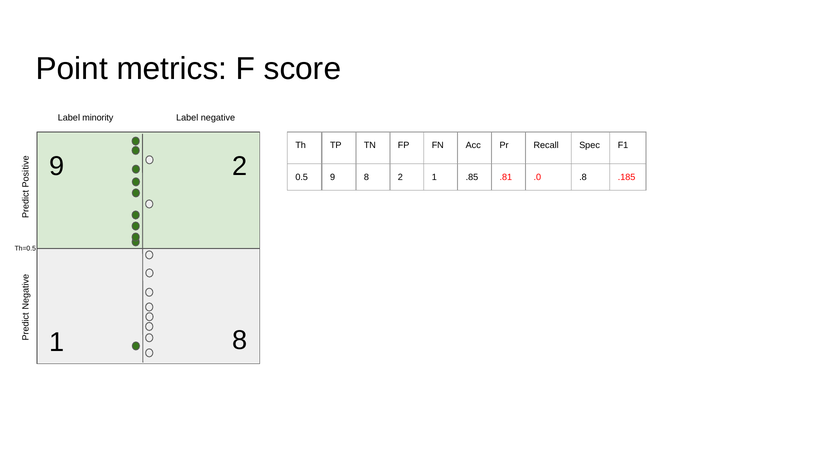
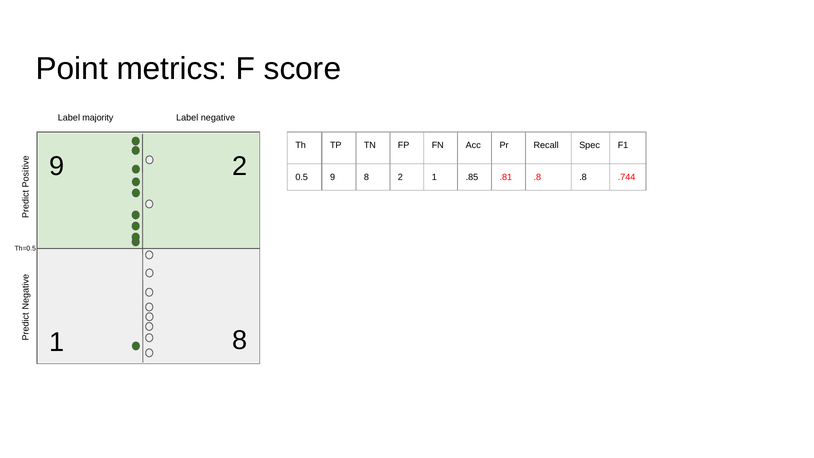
minority: minority -> majority
.0 at (537, 177): .0 -> .8
.185: .185 -> .744
